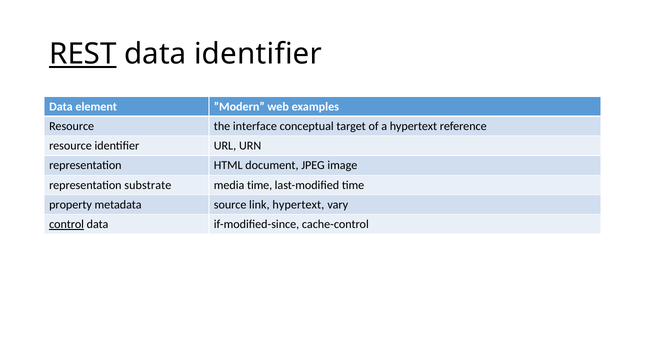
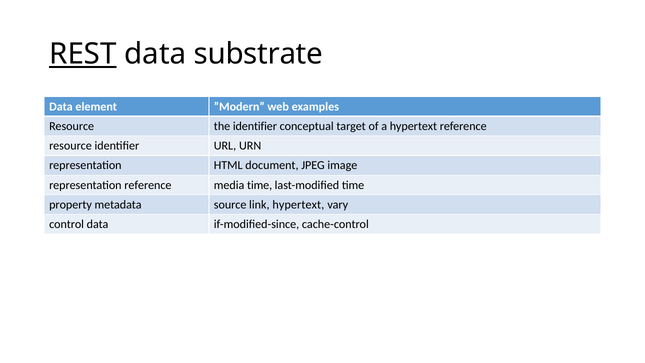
data identifier: identifier -> substrate
the interface: interface -> identifier
representation substrate: substrate -> reference
control underline: present -> none
